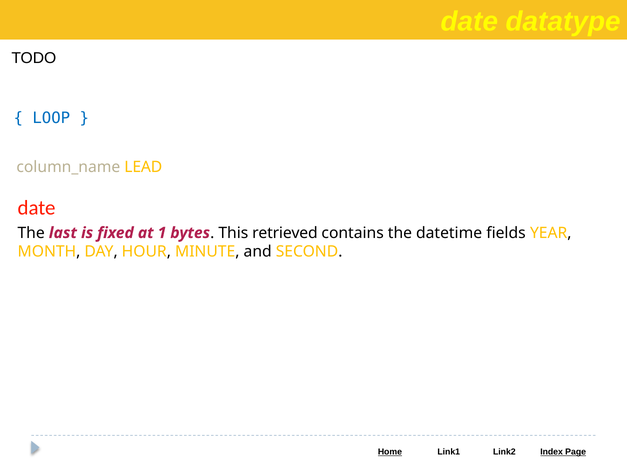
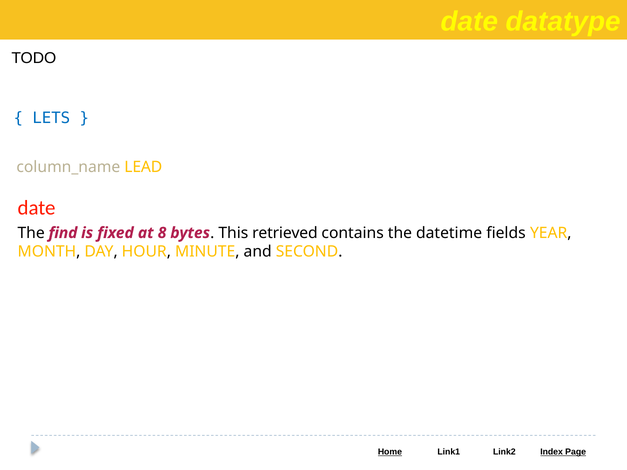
LOOP: LOOP -> LETS
last: last -> find
1: 1 -> 8
